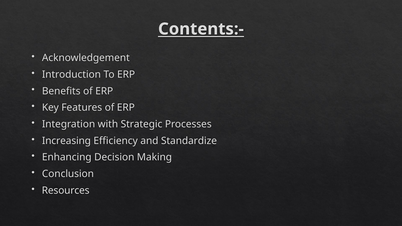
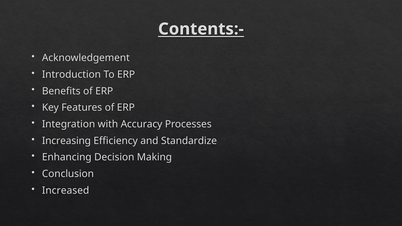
Strategic: Strategic -> Accuracy
Resources: Resources -> Increased
